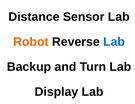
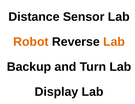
Lab at (114, 42) colour: blue -> orange
